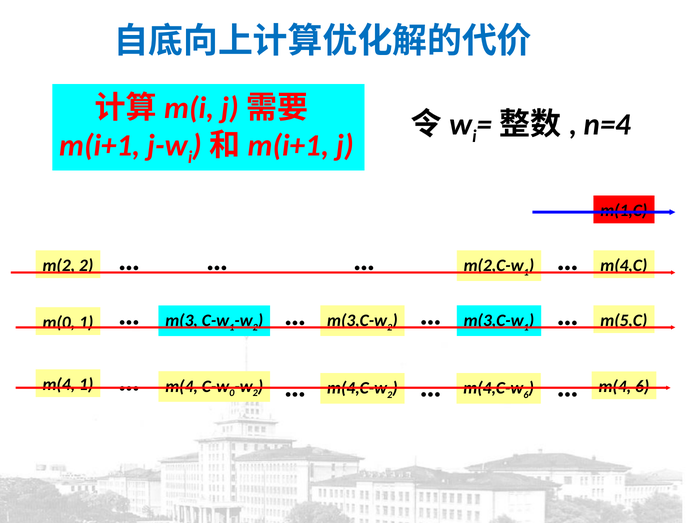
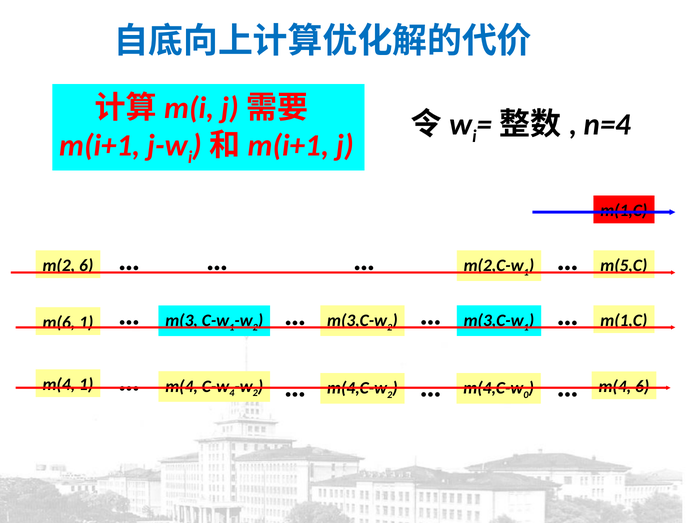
m(2 2: 2 -> 6
m(4,C: m(4,C -> m(5,C
m(5,C at (624, 320): m(5,C -> m(1,C
m(0: m(0 -> m(6
0: 0 -> 4
6 at (526, 395): 6 -> 0
